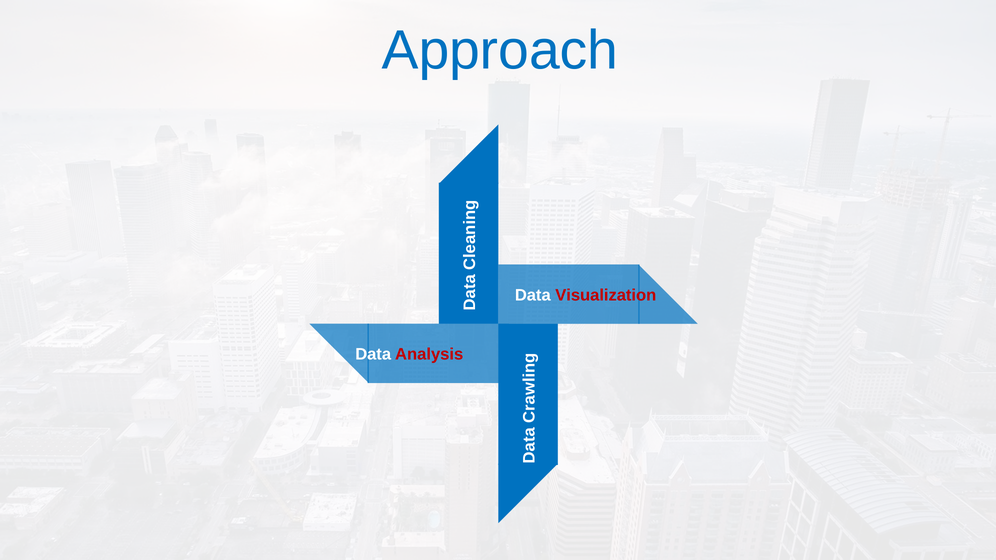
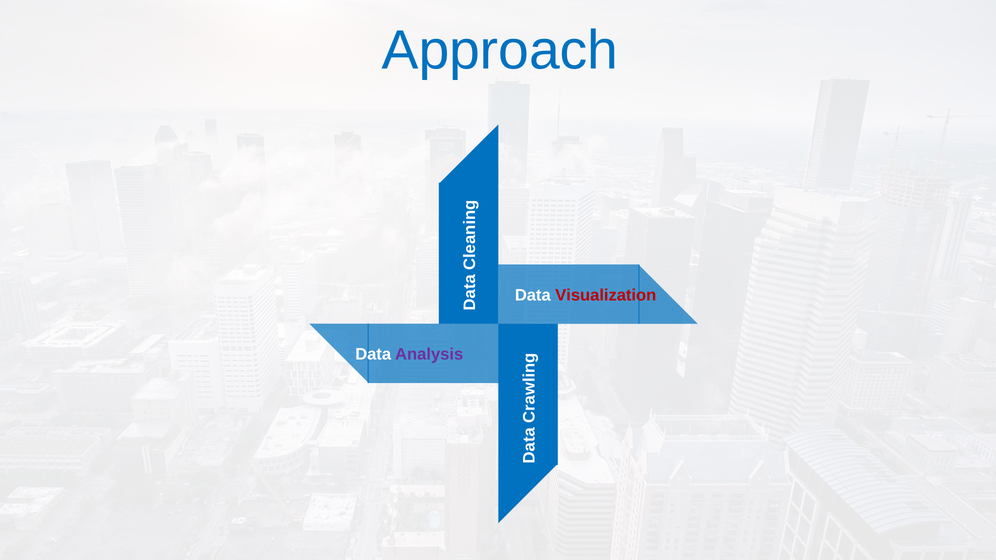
Analysis colour: red -> purple
